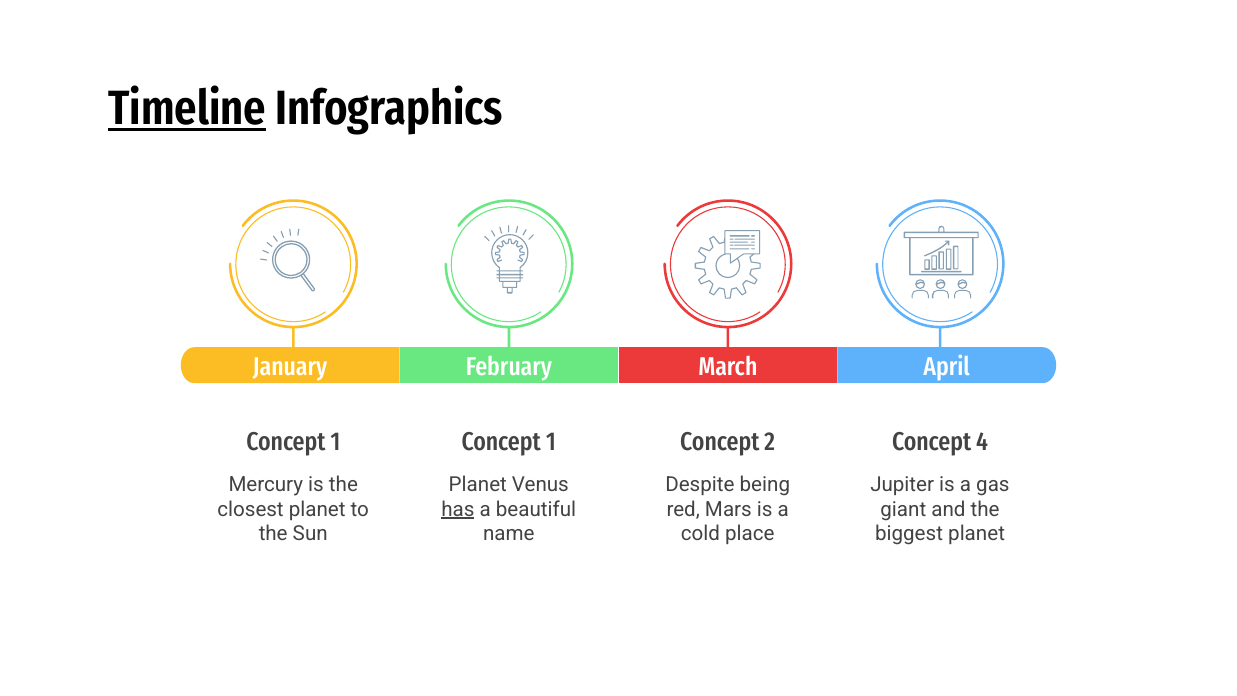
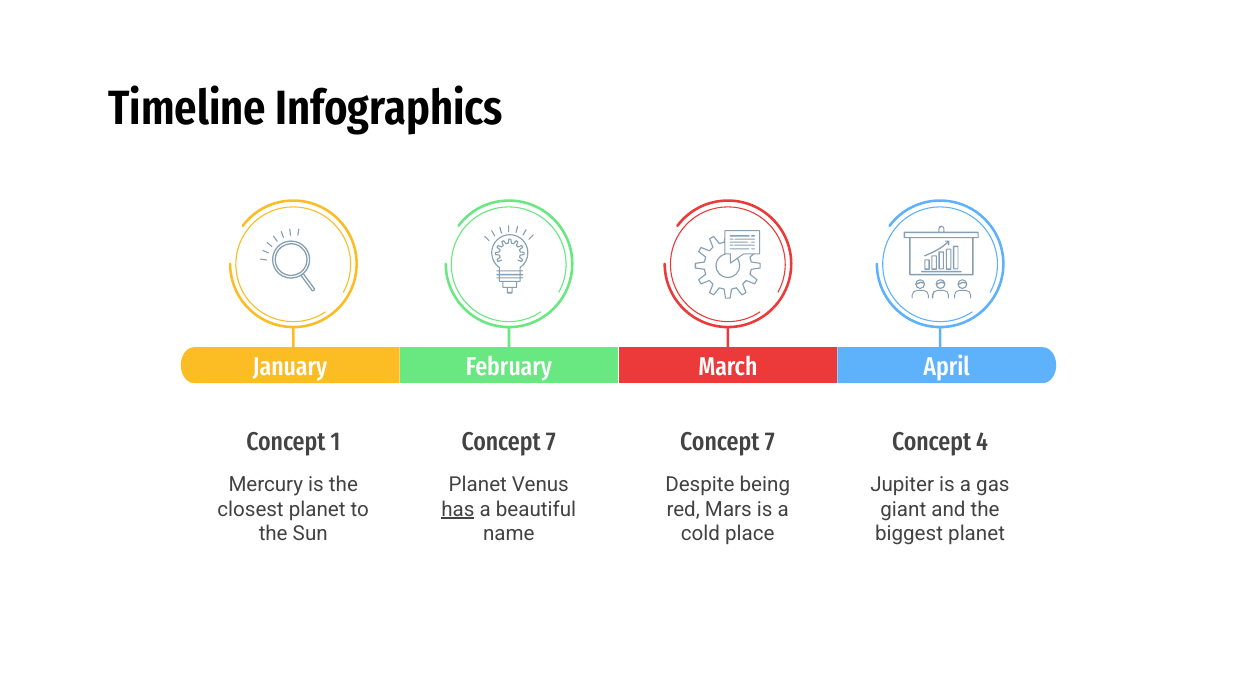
Timeline underline: present -> none
1 at (551, 442): 1 -> 7
2 at (770, 442): 2 -> 7
